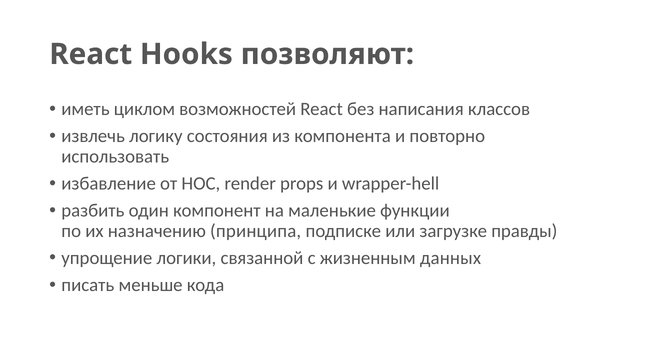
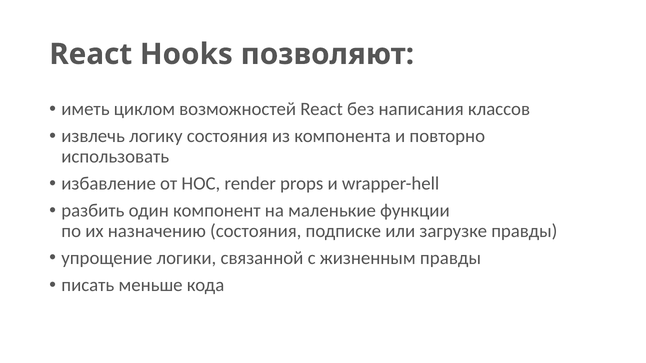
назначению принципа: принципа -> состояния
жизненным данных: данных -> правды
